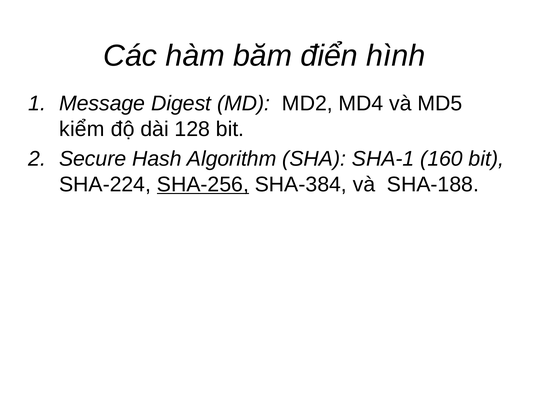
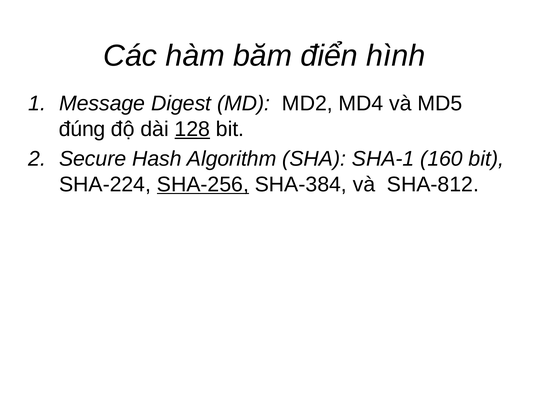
kiểm: kiểm -> đúng
128 underline: none -> present
SHA-188: SHA-188 -> SHA-812
